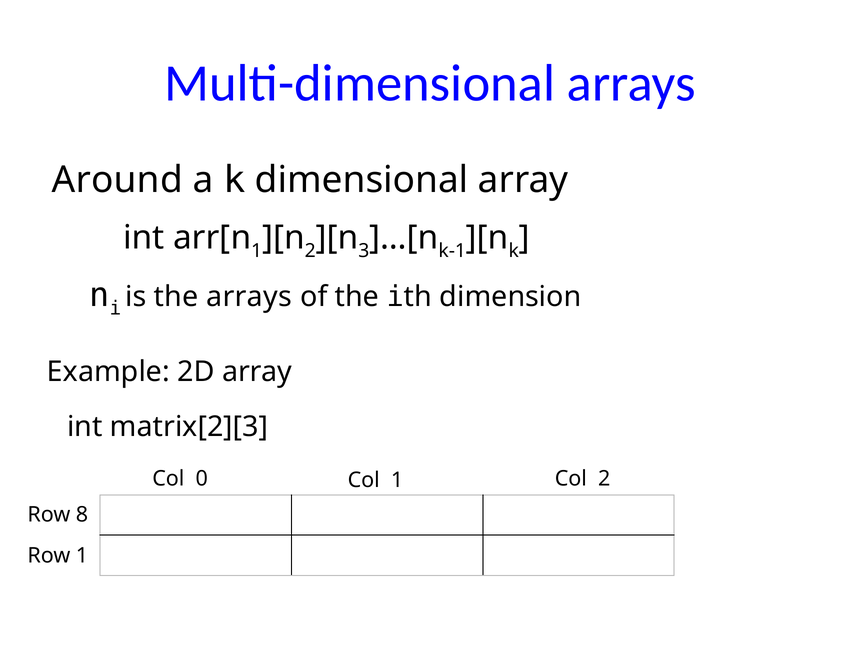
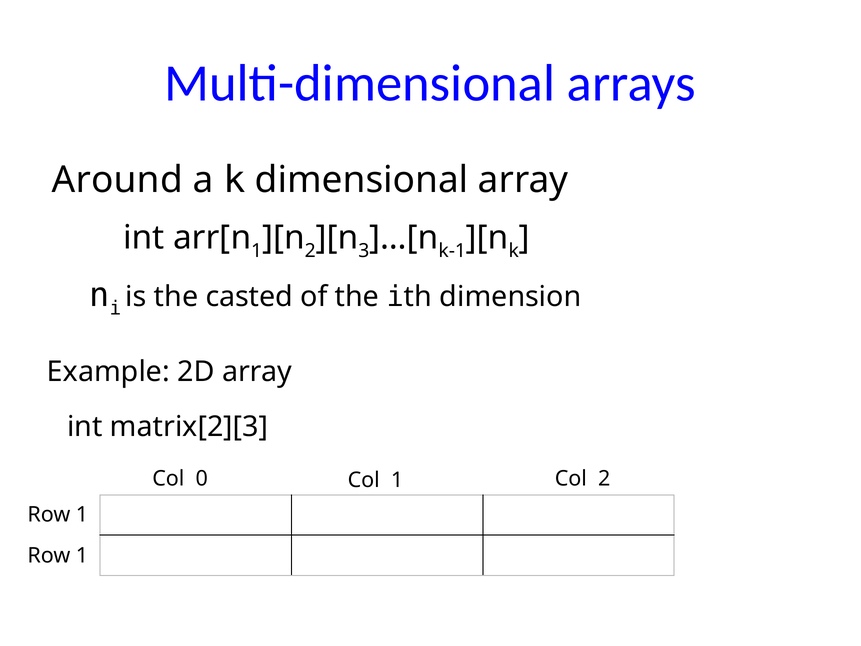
the arrays: arrays -> casted
8 at (82, 515): 8 -> 1
